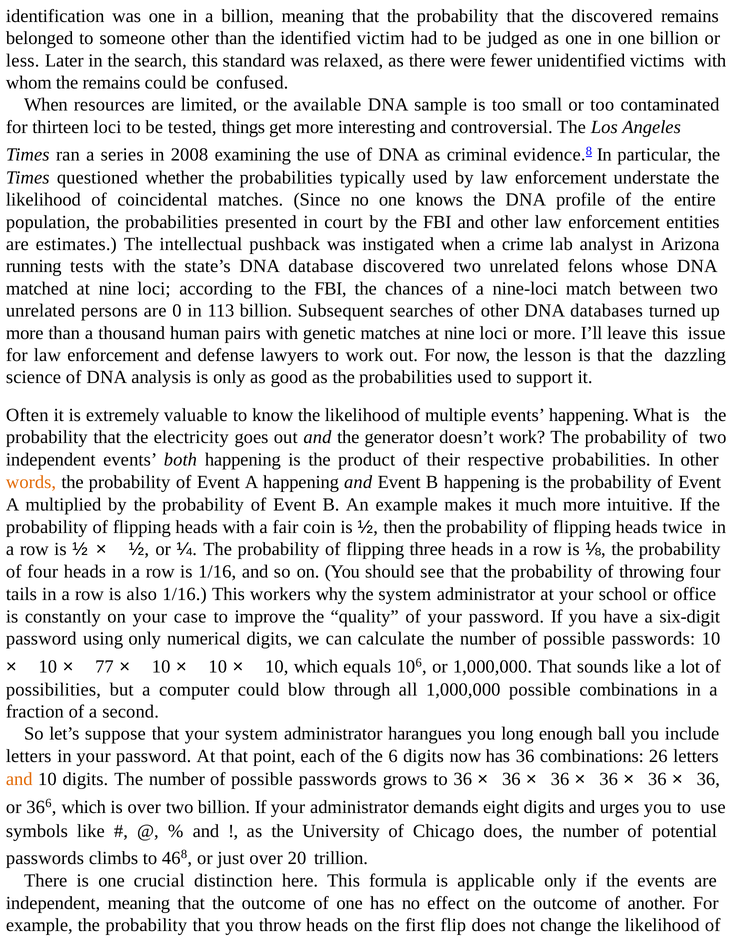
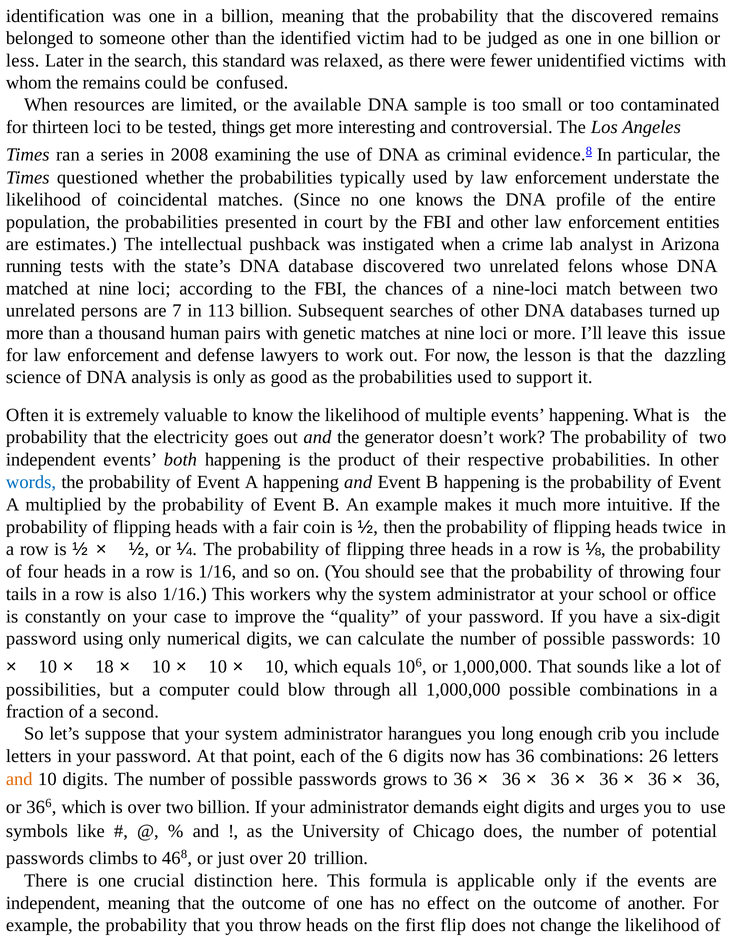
0: 0 -> 7
words colour: orange -> blue
77: 77 -> 18
ball: ball -> crib
